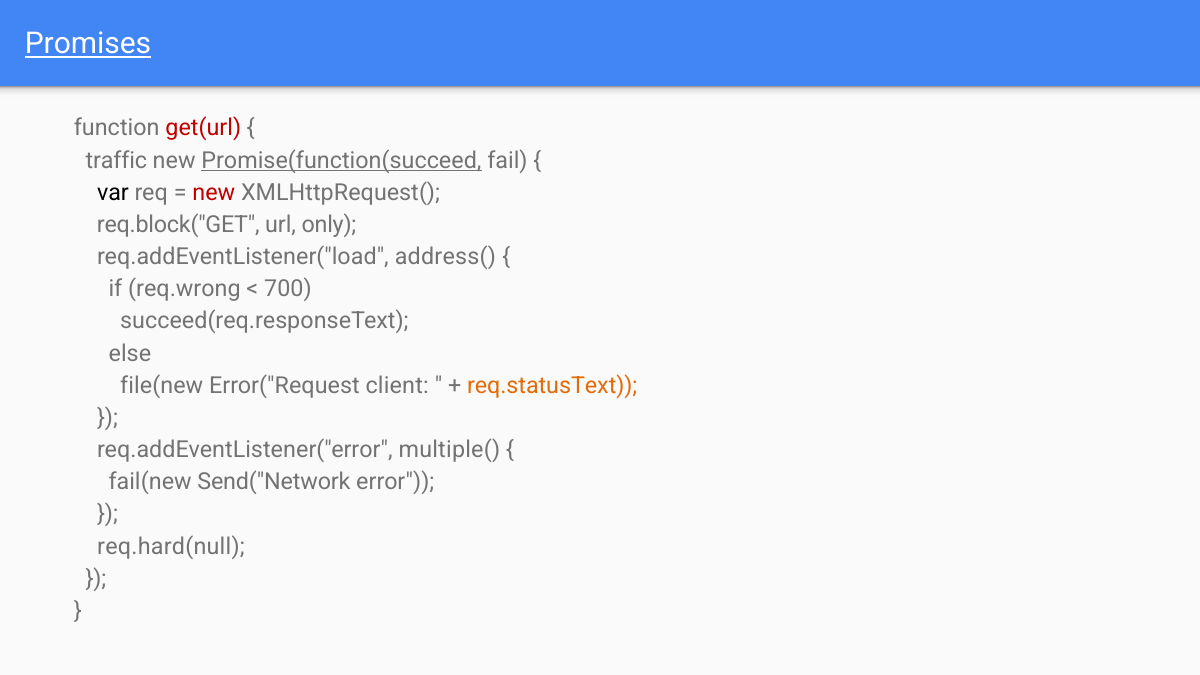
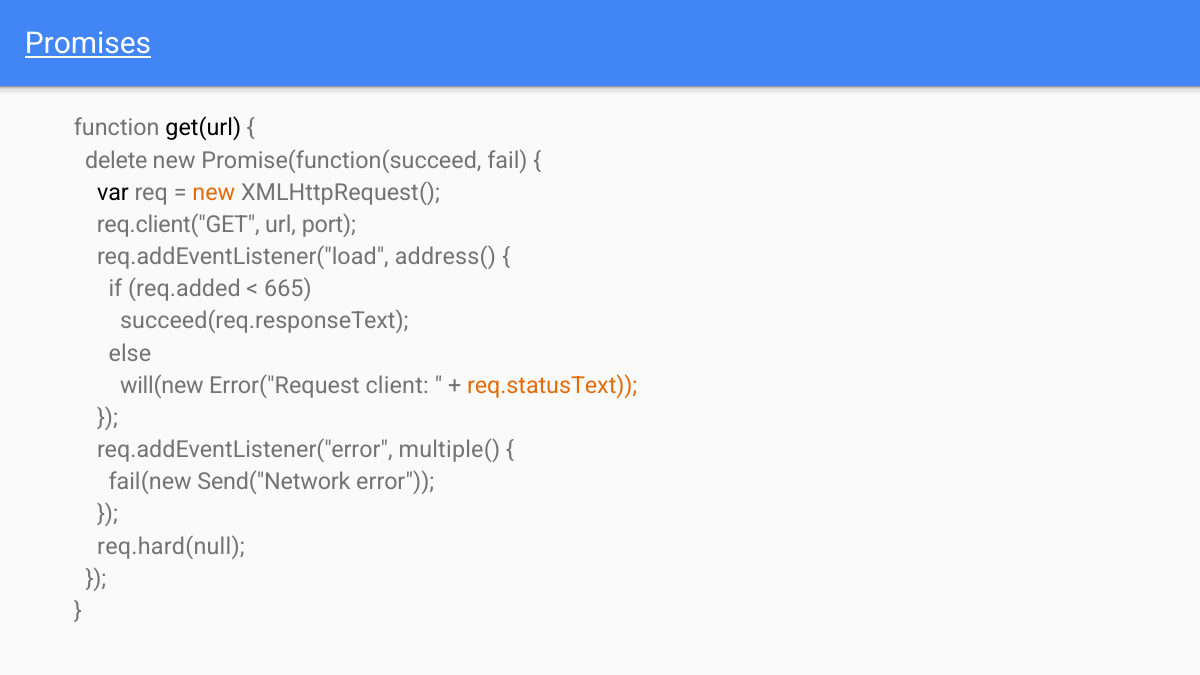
get(url colour: red -> black
traffic: traffic -> delete
Promise(function(succeed underline: present -> none
new at (214, 193) colour: red -> orange
req.block("GET: req.block("GET -> req.client("GET
only: only -> port
req.wrong: req.wrong -> req.added
700: 700 -> 665
file(new: file(new -> will(new
